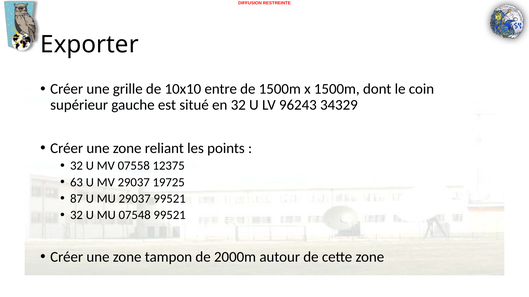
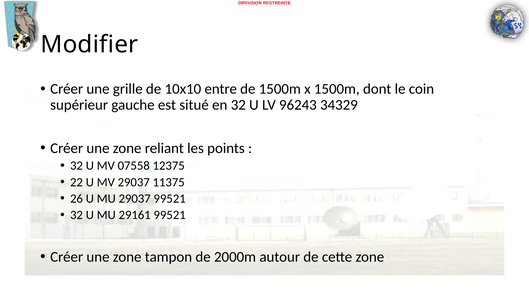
Exporter: Exporter -> Modifier
63: 63 -> 22
19725: 19725 -> 11375
87: 87 -> 26
07548: 07548 -> 29161
